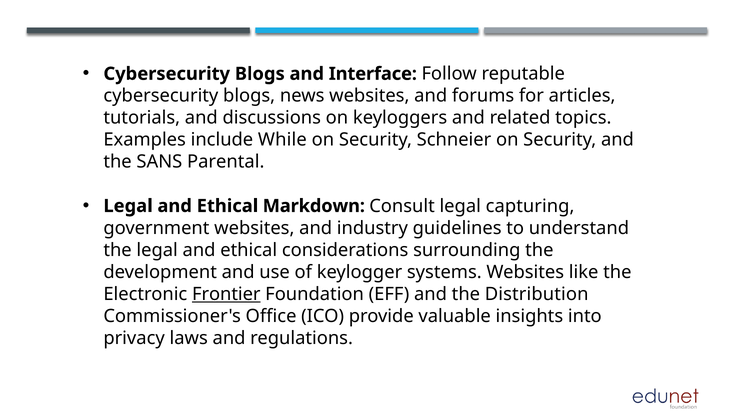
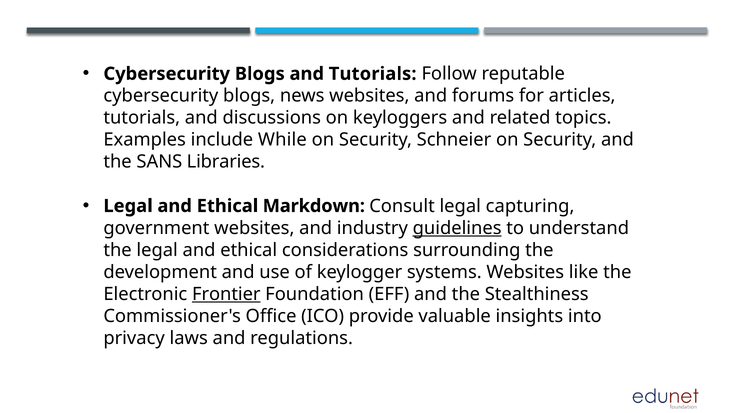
and Interface: Interface -> Tutorials
Parental: Parental -> Libraries
guidelines underline: none -> present
Distribution: Distribution -> Stealthiness
